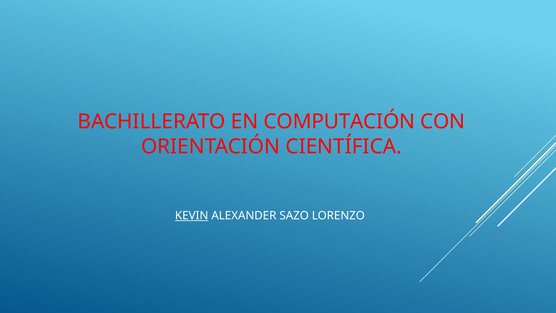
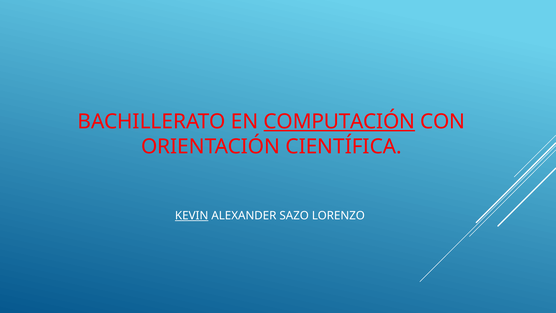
COMPUTACIÓN underline: none -> present
